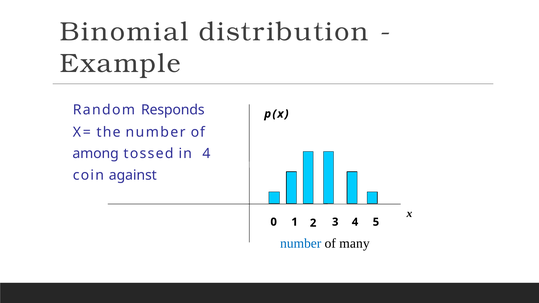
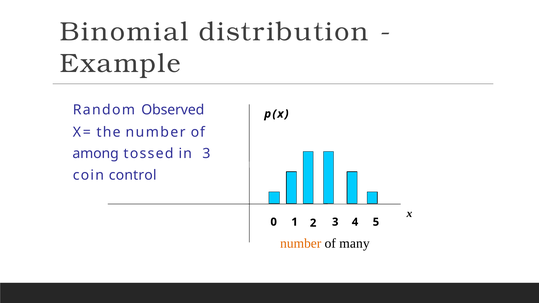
Responds: Responds -> Observed
in 4: 4 -> 3
against: against -> control
number at (301, 244) colour: blue -> orange
